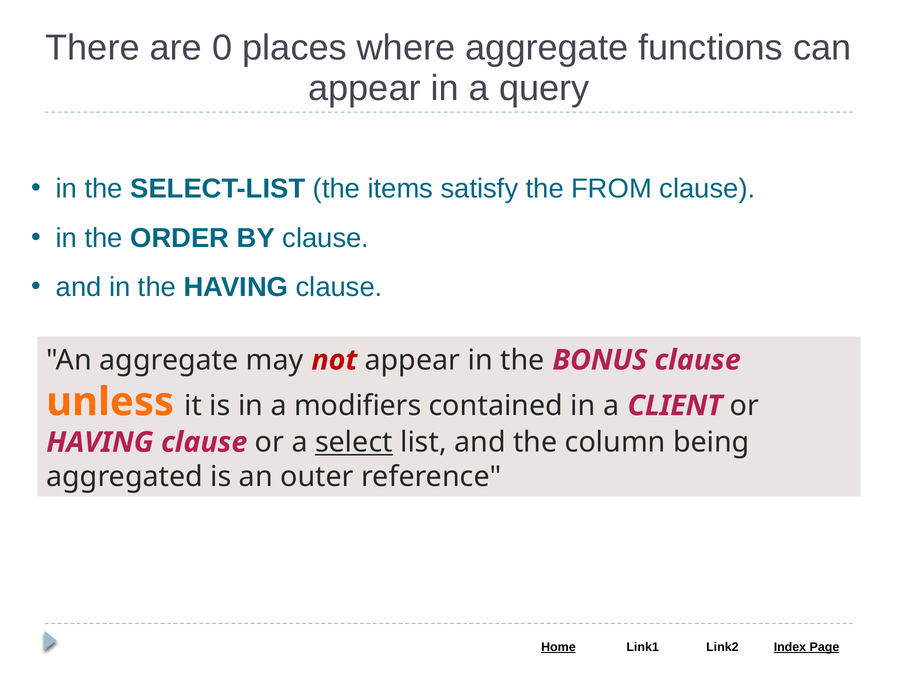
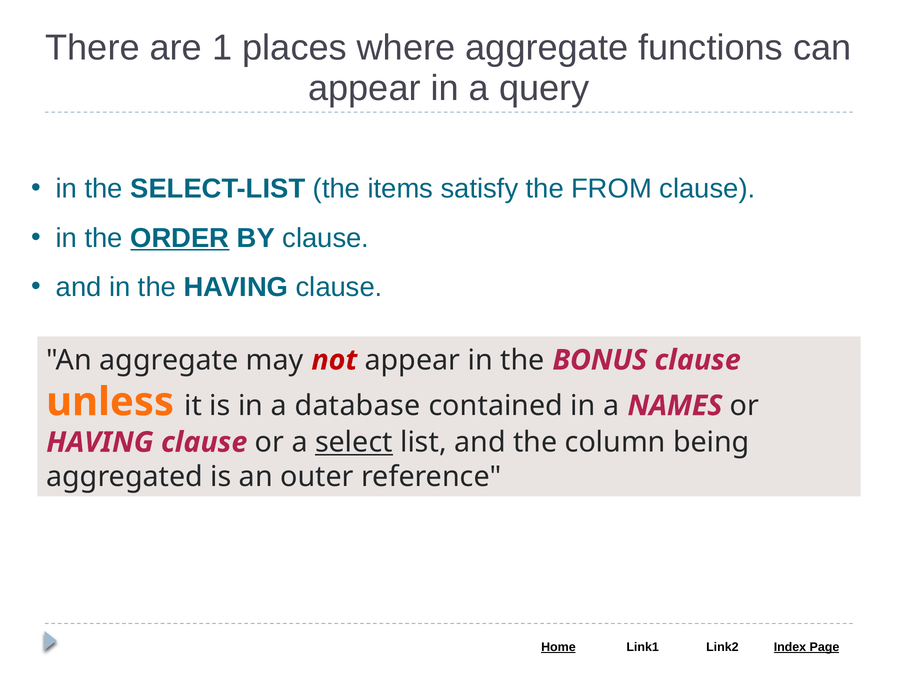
0: 0 -> 1
ORDER underline: none -> present
modifiers: modifiers -> database
CLIENT: CLIENT -> NAMES
